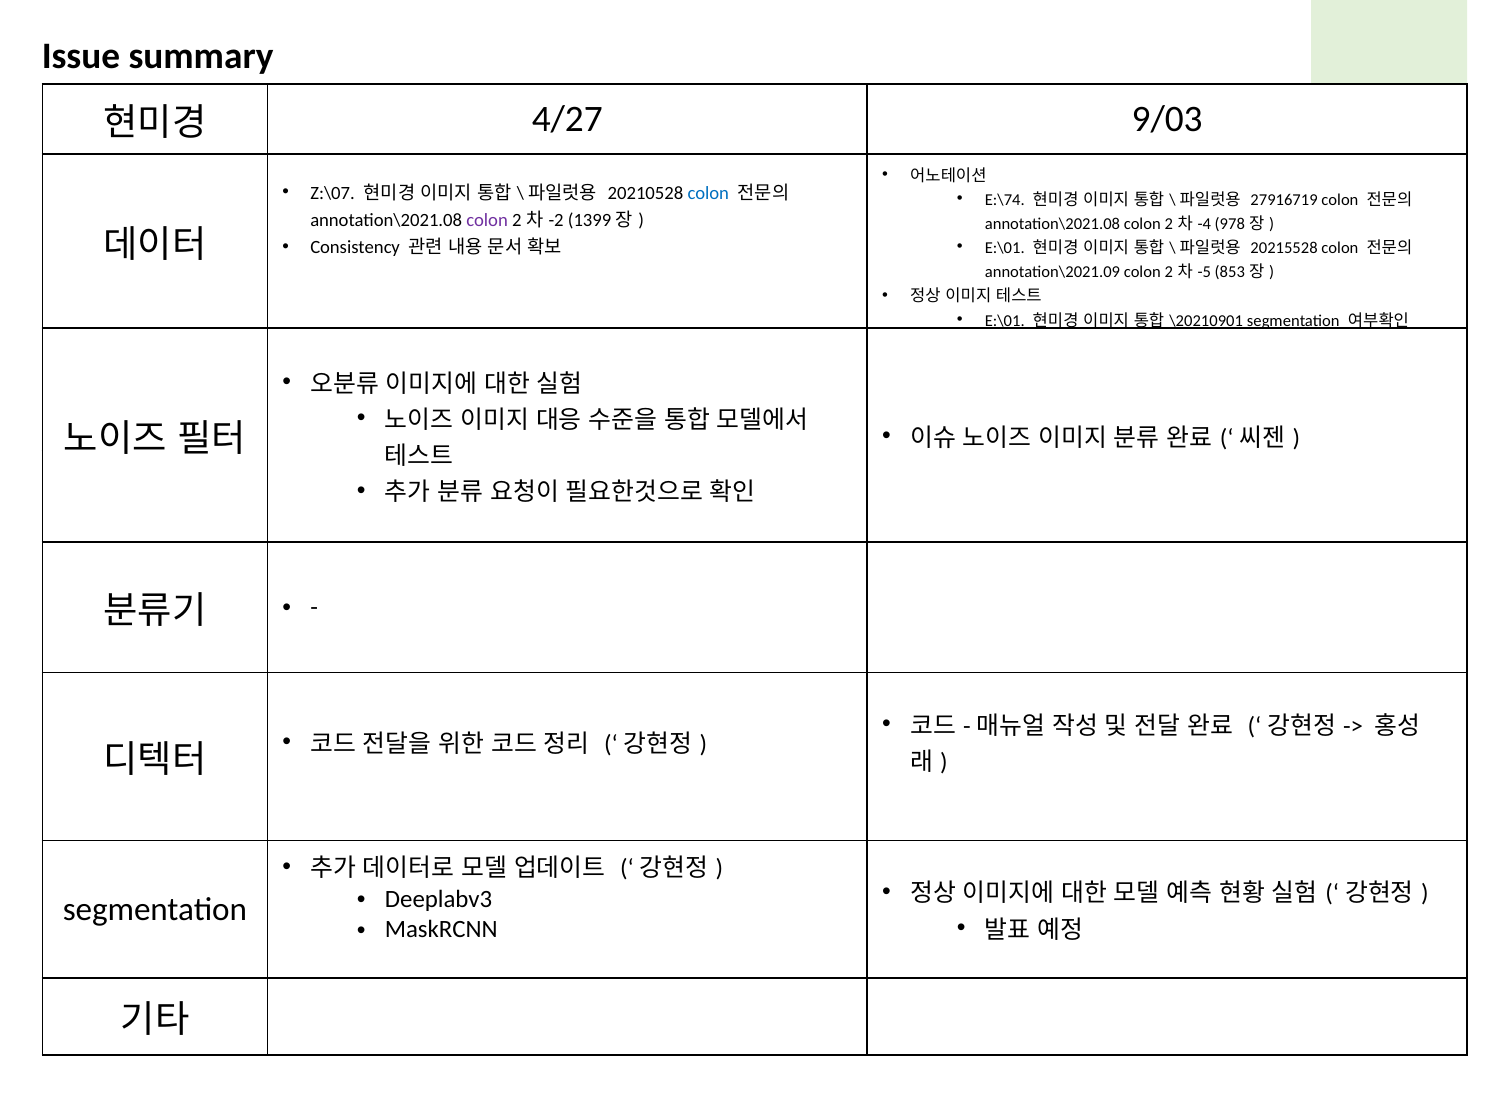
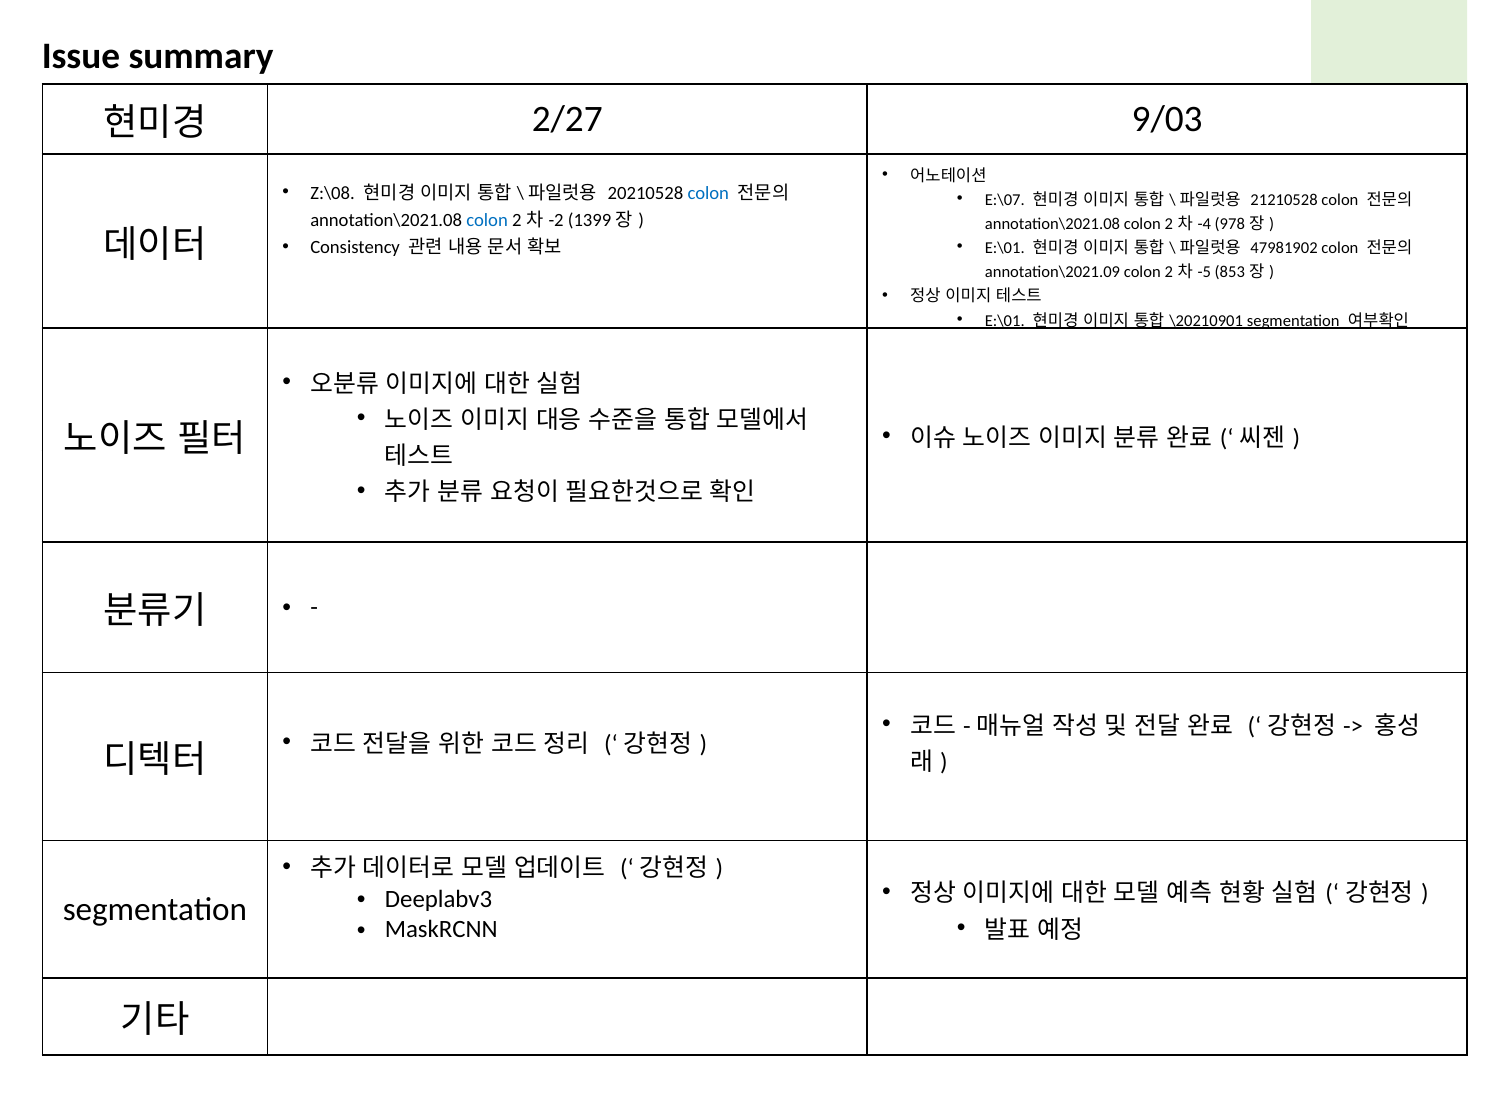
4/27: 4/27 -> 2/27
Z:\07: Z:\07 -> Z:\08
E:\74: E:\74 -> E:\07
27916719: 27916719 -> 21210528
colon at (487, 220) colour: purple -> blue
20215528: 20215528 -> 47981902
